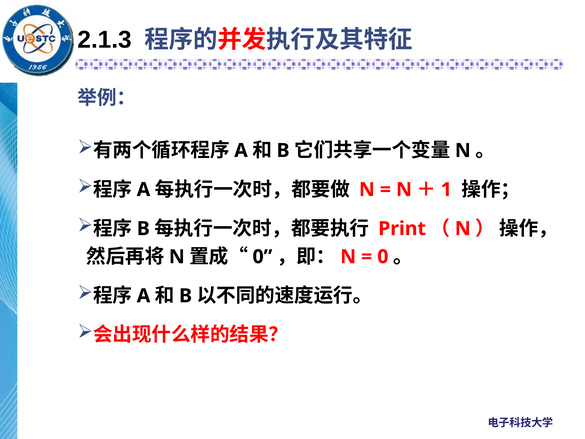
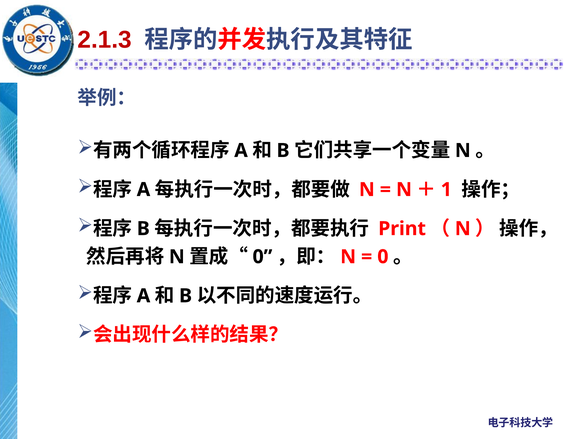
2.1.3 colour: black -> red
